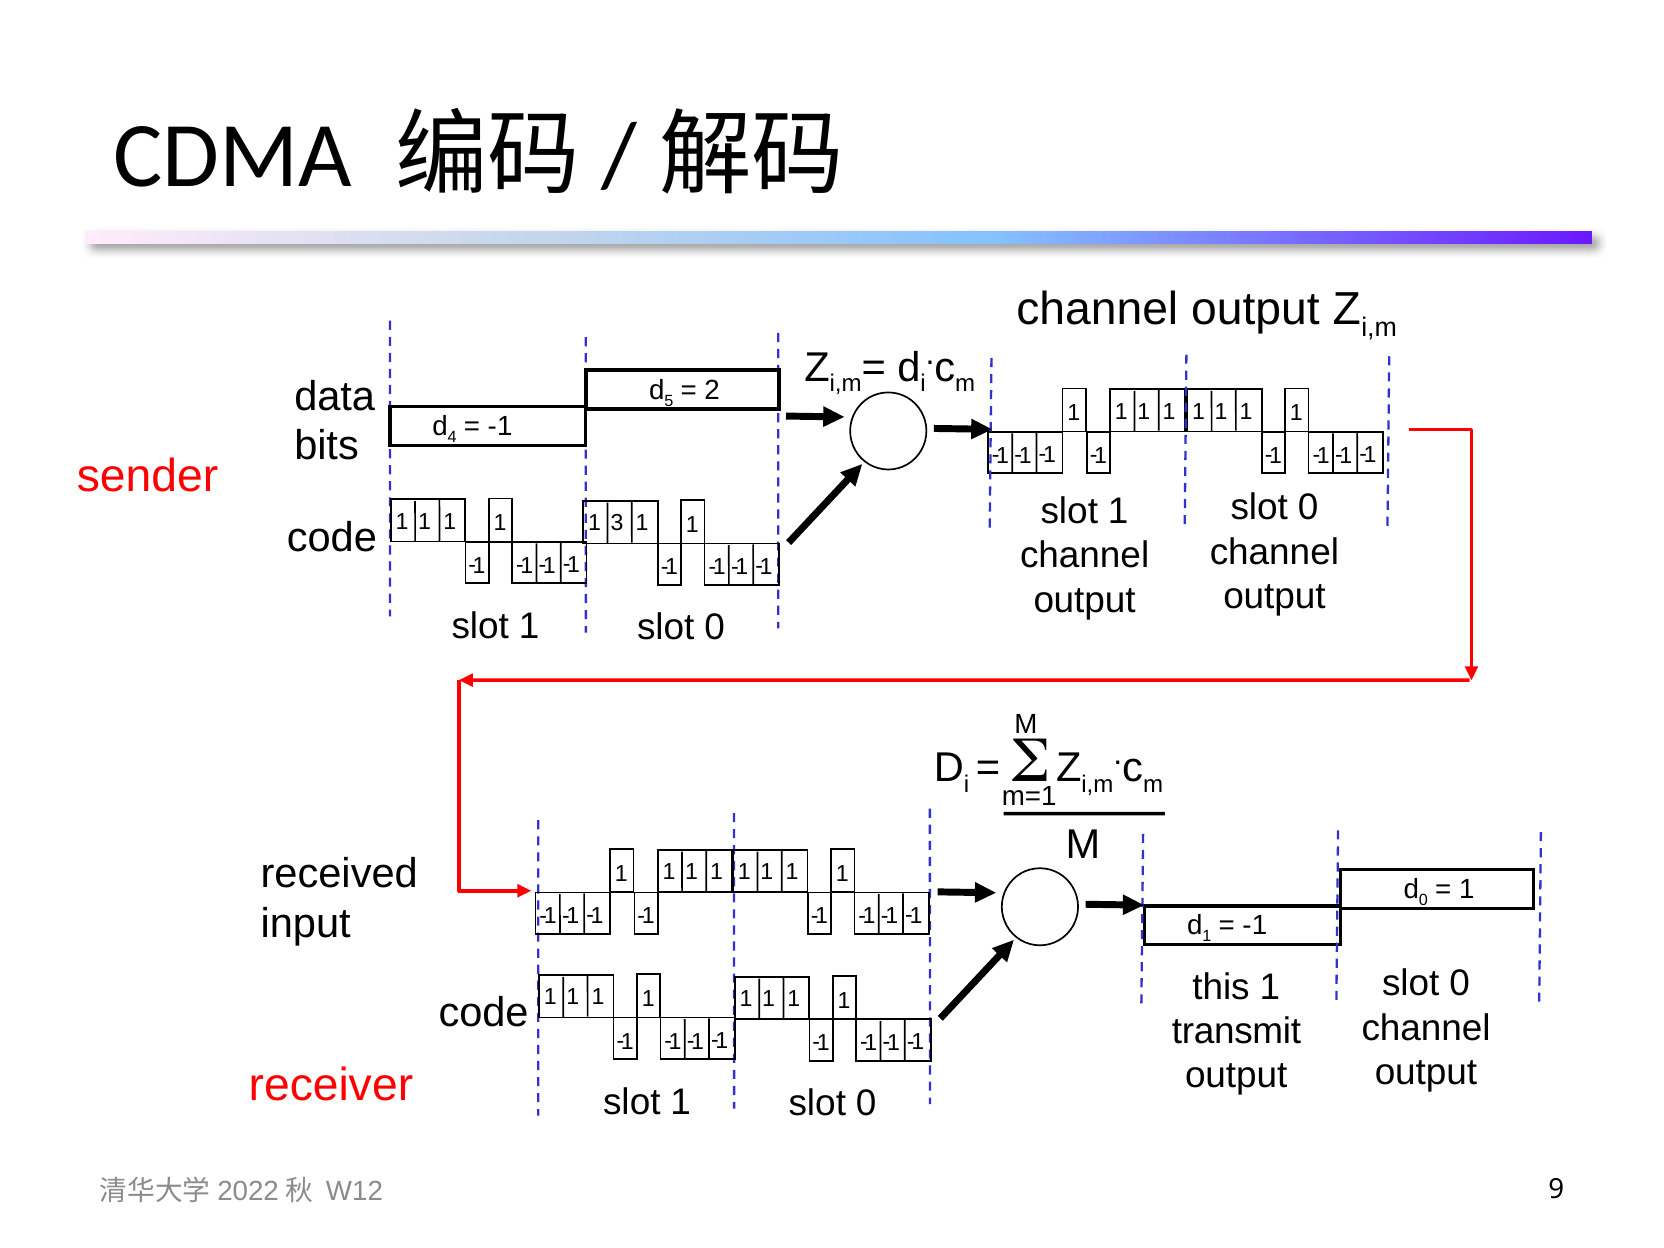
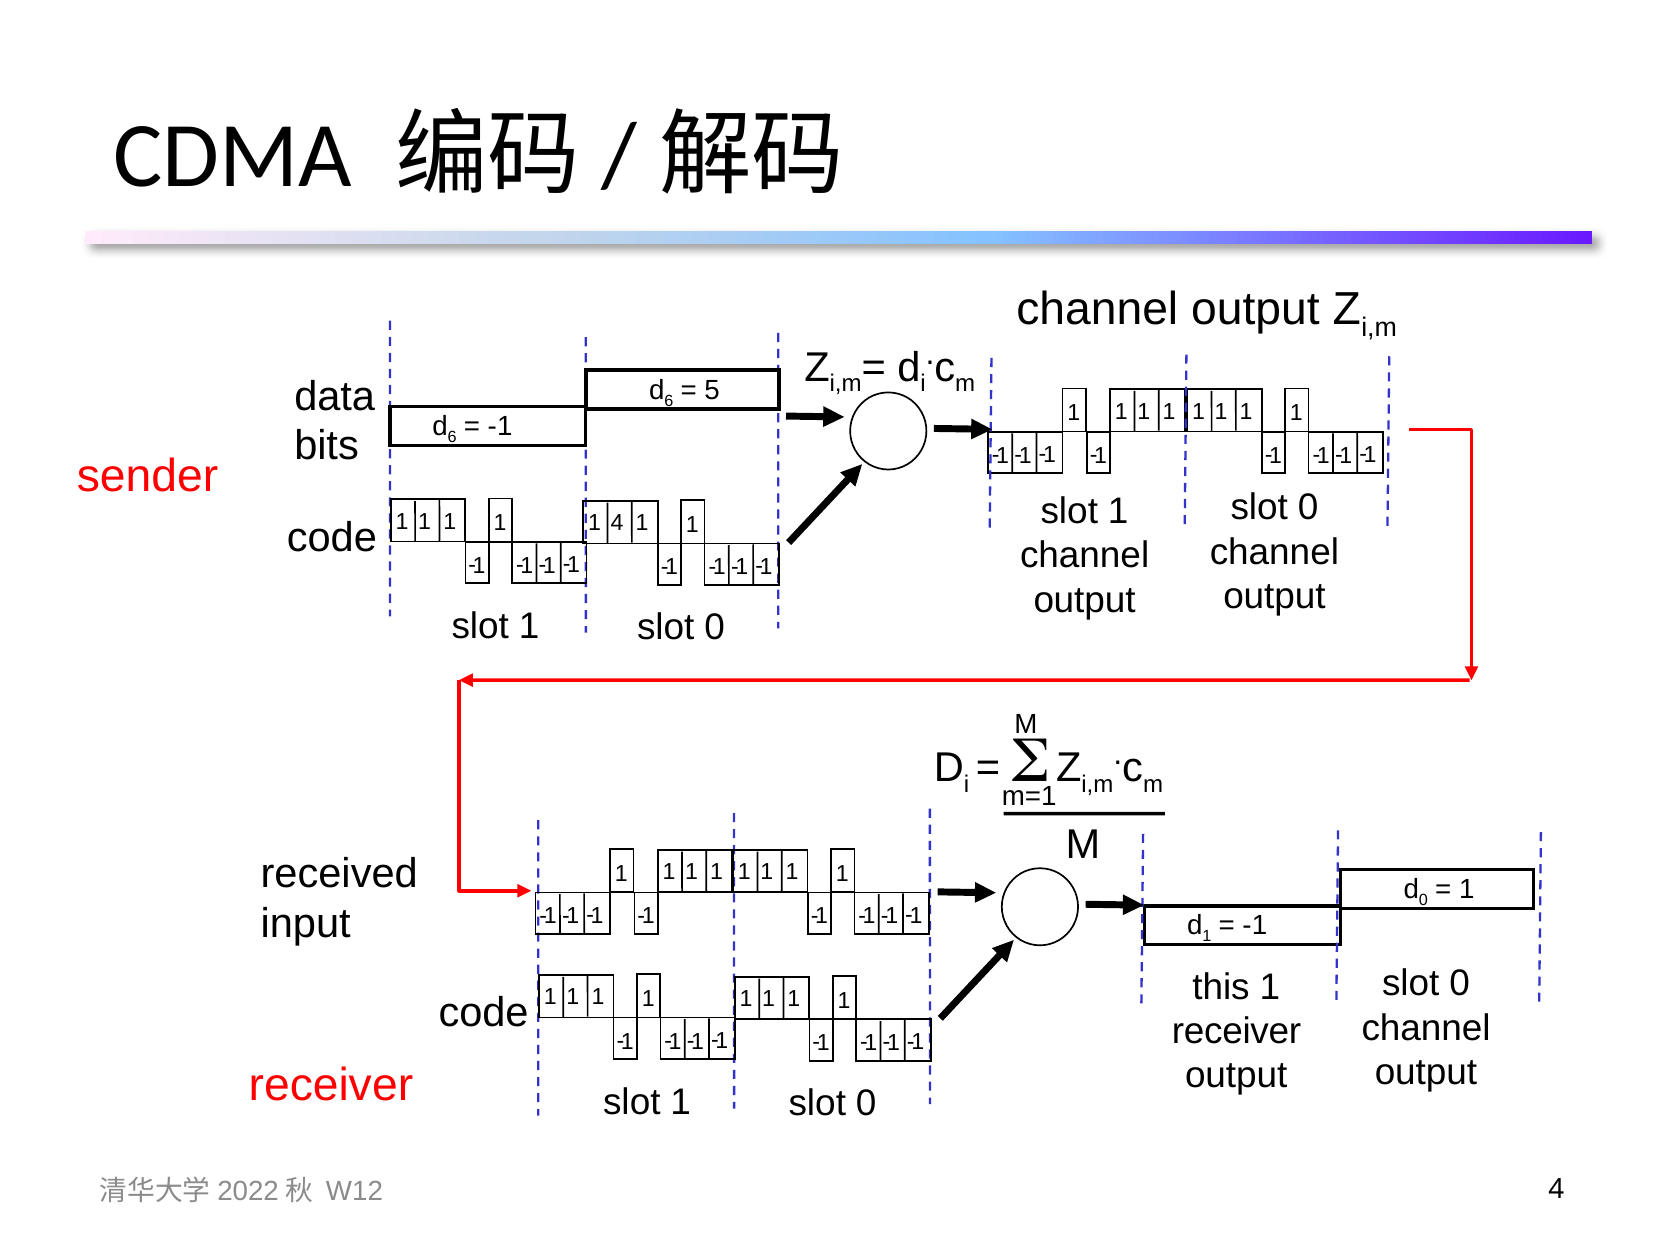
5 at (669, 401): 5 -> 6
2: 2 -> 5
4 at (452, 437): 4 -> 6
1 3: 3 -> 4
transmit at (1236, 1031): transmit -> receiver
W12 9: 9 -> 4
